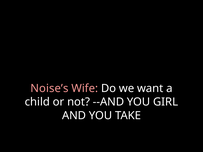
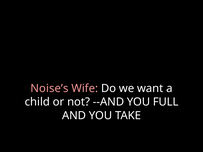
GIRL: GIRL -> FULL
